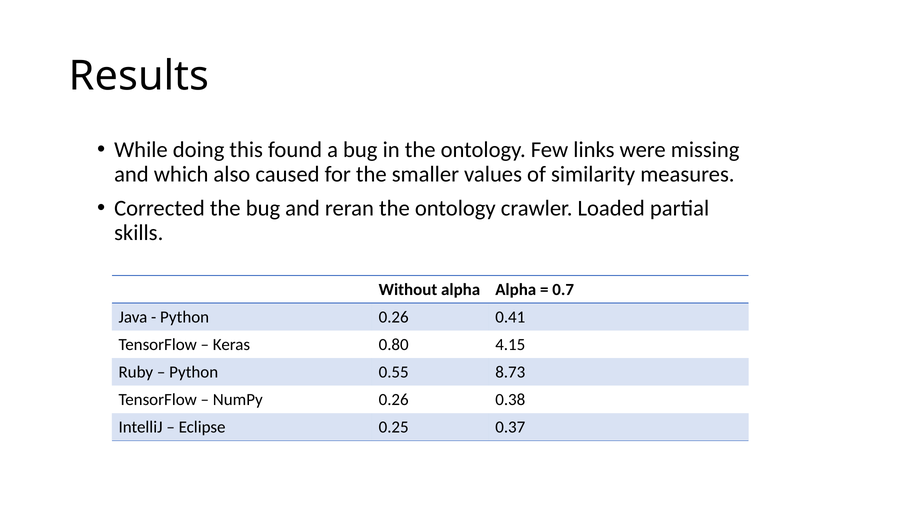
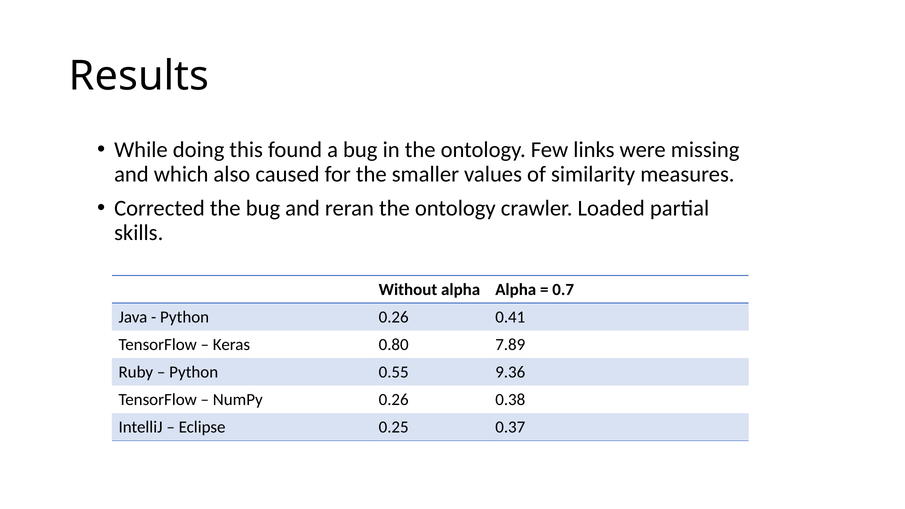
4.15: 4.15 -> 7.89
8.73: 8.73 -> 9.36
